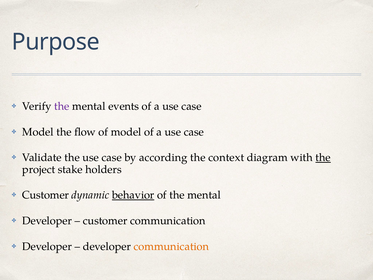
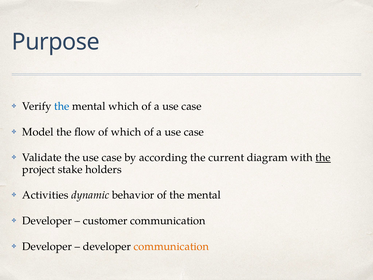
the at (62, 106) colour: purple -> blue
mental events: events -> which
of model: model -> which
context: context -> current
Customer at (46, 195): Customer -> Activities
behavior underline: present -> none
